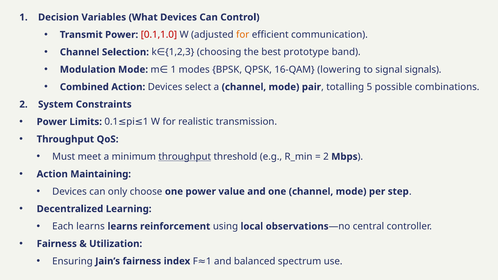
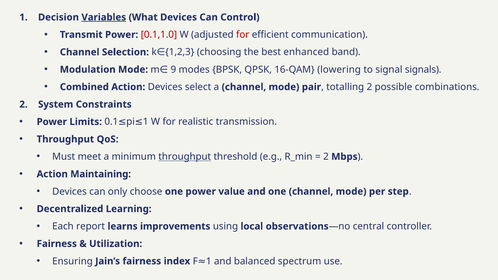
Variables underline: none -> present
for at (243, 35) colour: orange -> red
prototype: prototype -> enhanced
1 at (173, 70): 1 -> 9
totalling 5: 5 -> 2
Each learns: learns -> report
reinforcement: reinforcement -> improvements
